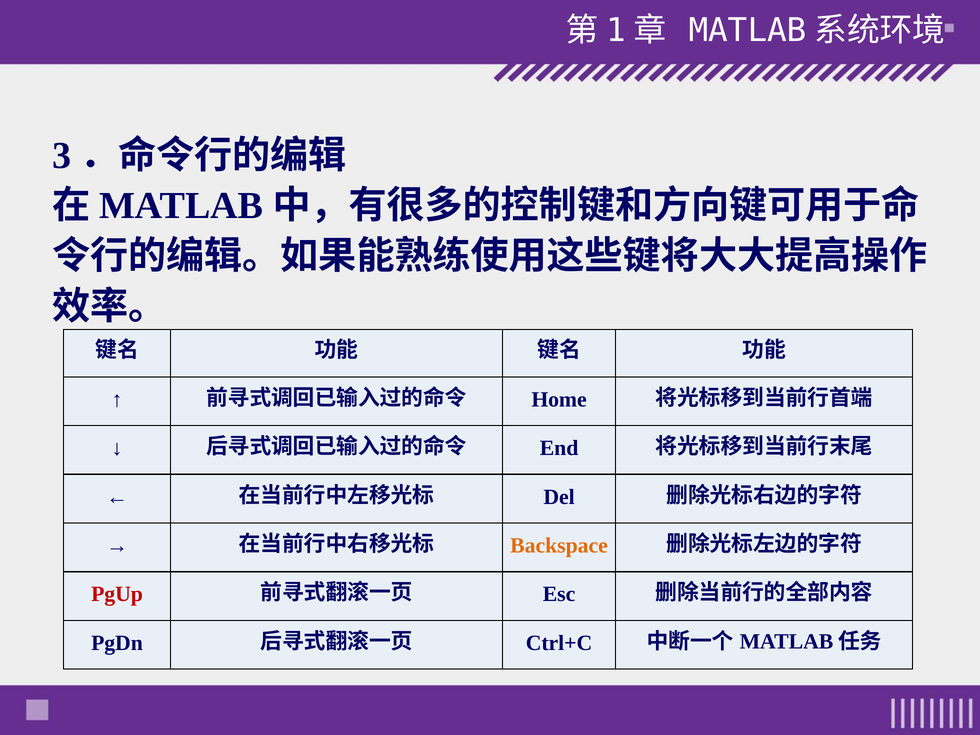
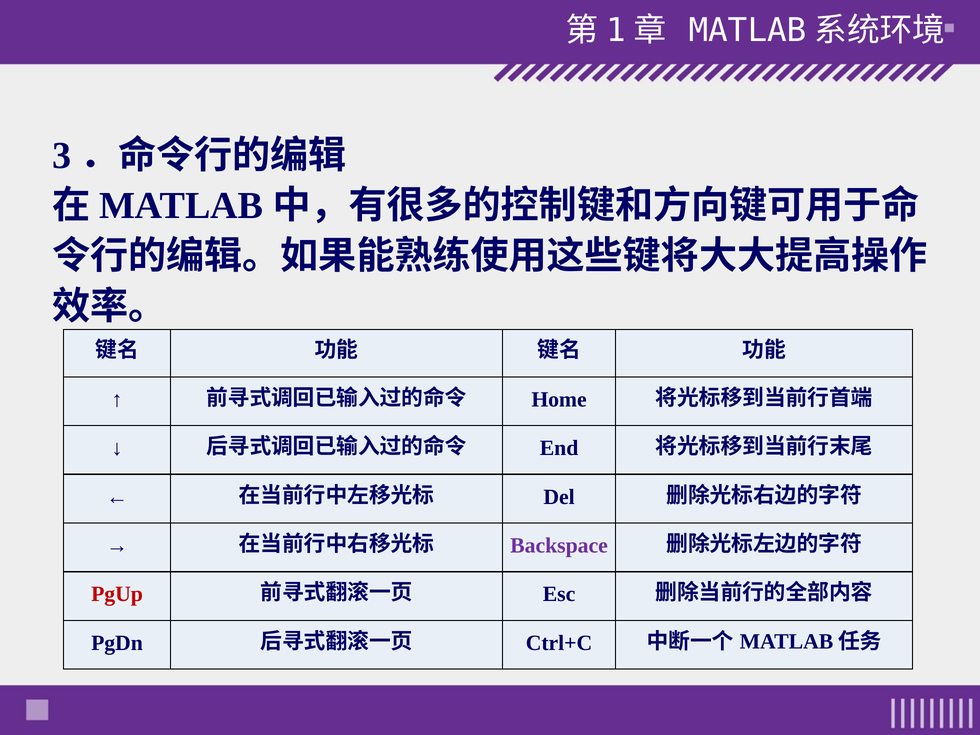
Backspace colour: orange -> purple
